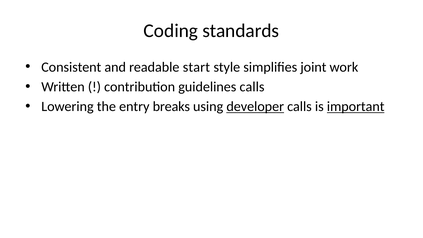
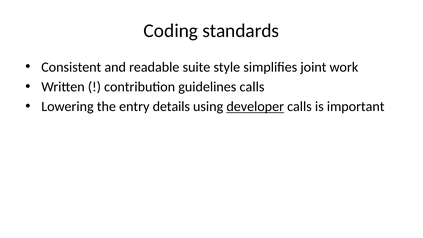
start: start -> suite
breaks: breaks -> details
important underline: present -> none
